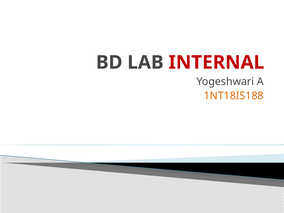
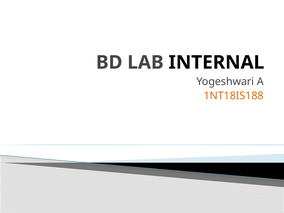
INTERNAL colour: red -> black
